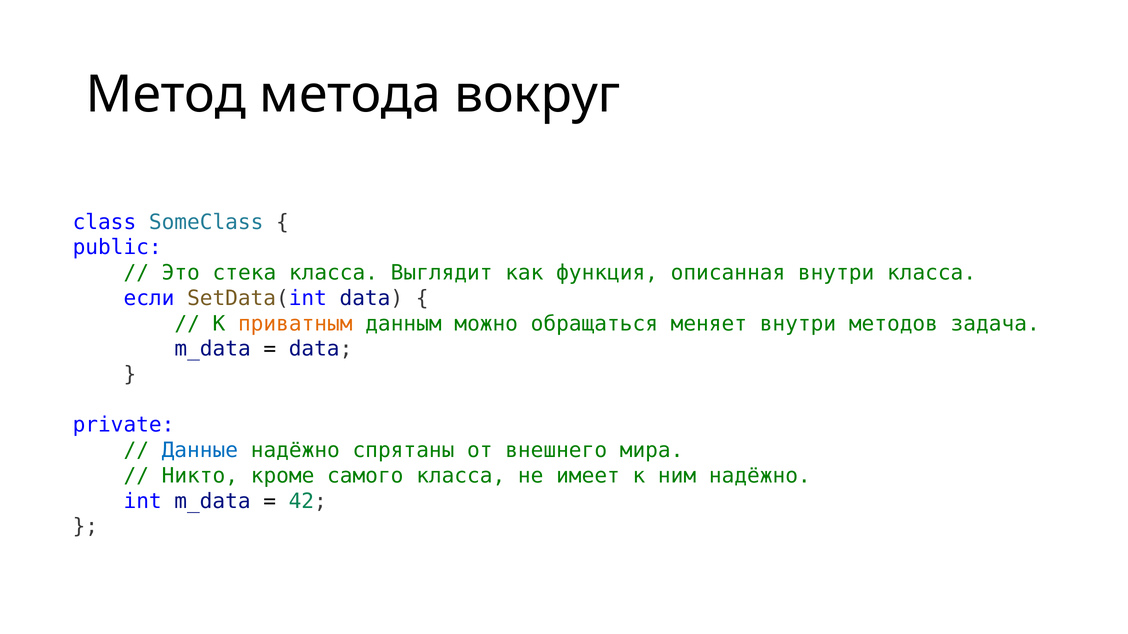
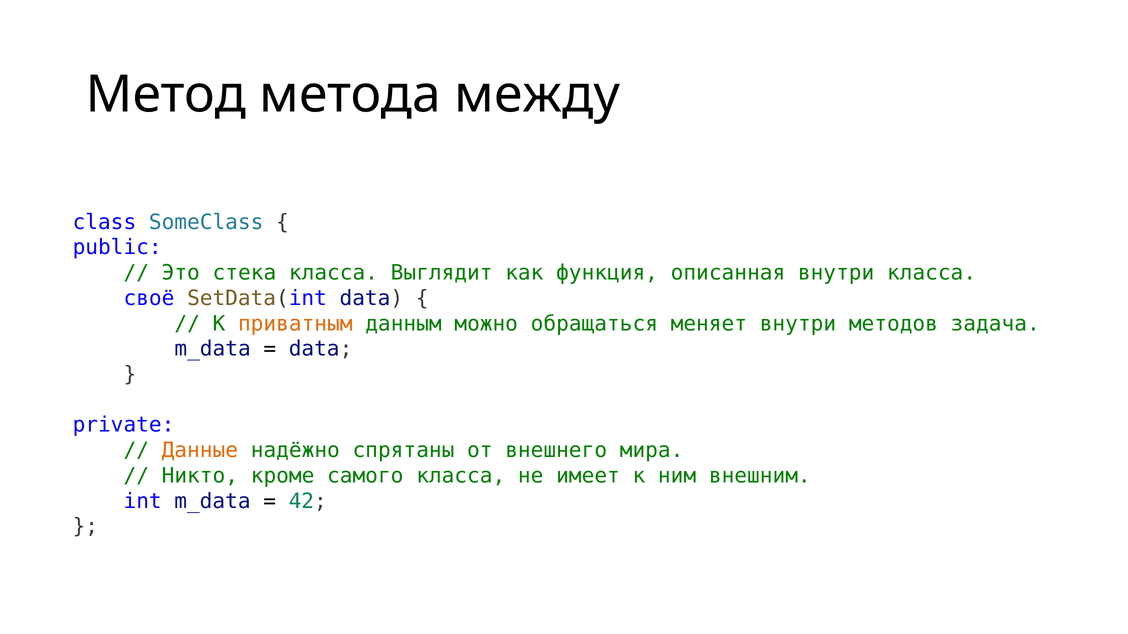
вокруг: вокруг -> между
если: если -> своё
Данные colour: blue -> orange
ним надёжно: надёжно -> внешним
